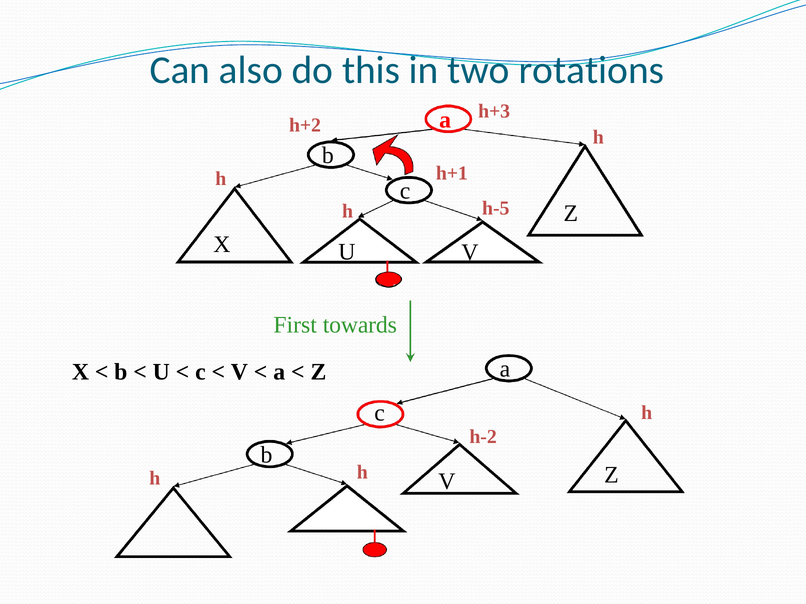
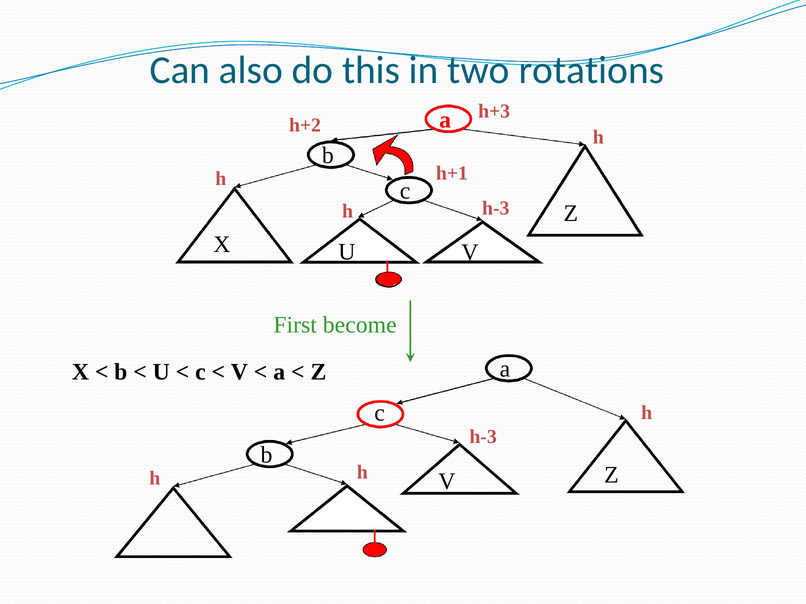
h-5 at (496, 208): h-5 -> h-3
towards: towards -> become
h-2 at (483, 437): h-2 -> h-3
